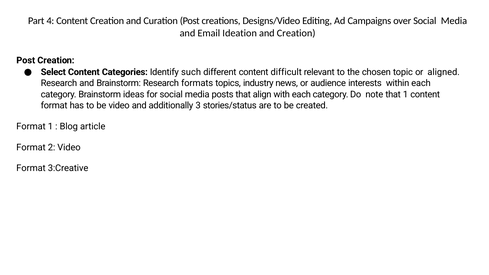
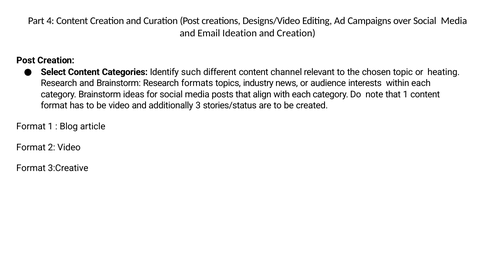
difficult: difficult -> channel
aligned: aligned -> heating
